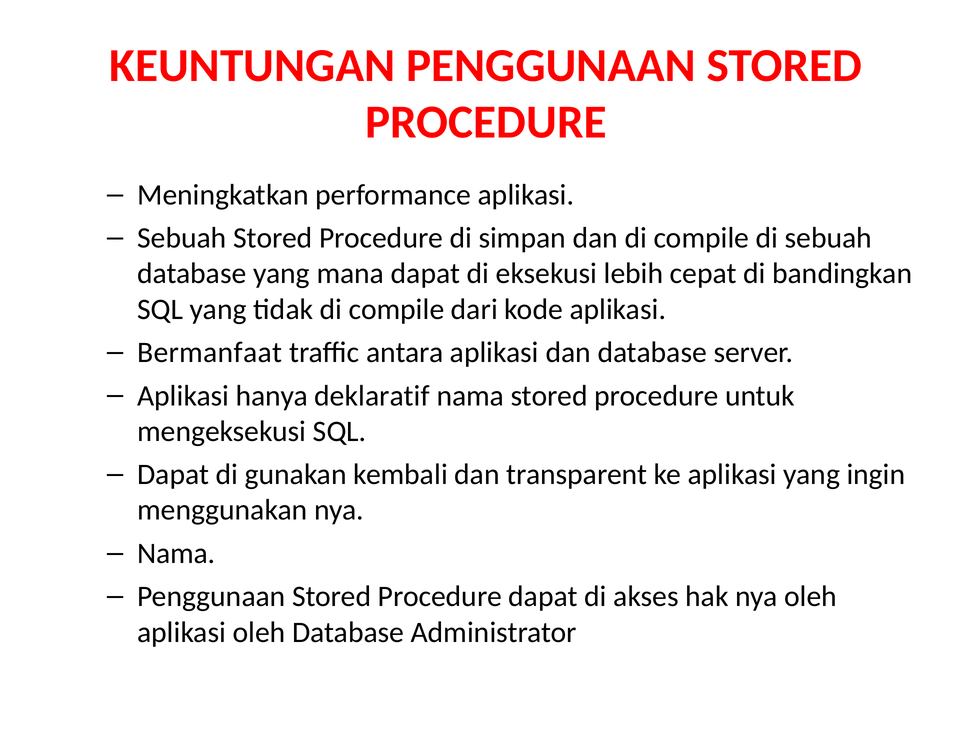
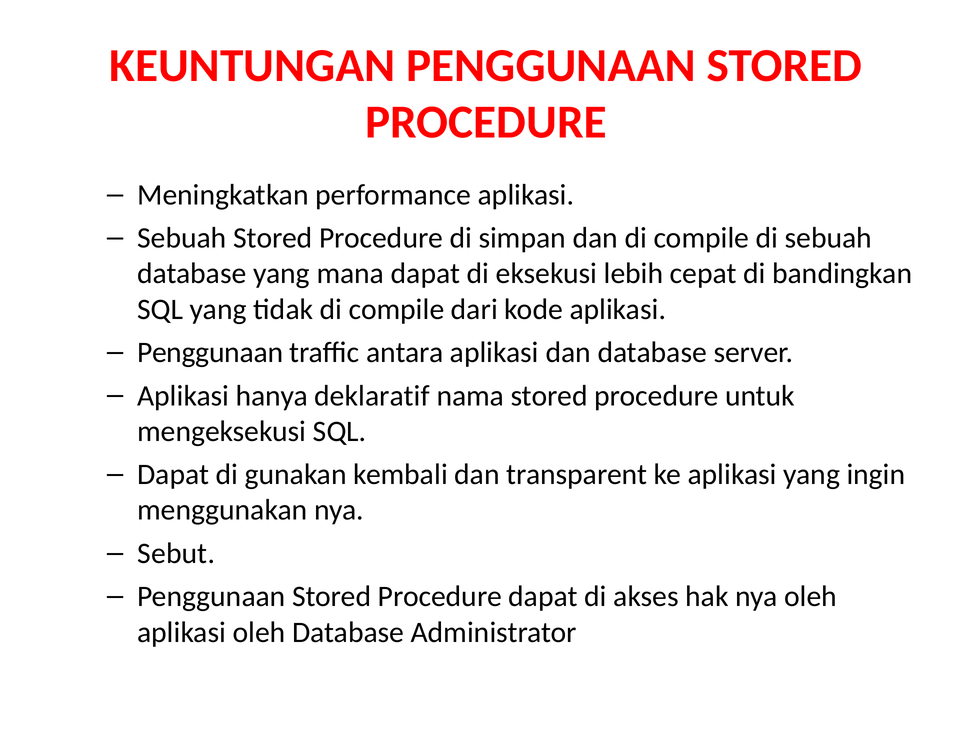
Bermanfaat at (210, 353): Bermanfaat -> Penggunaan
Nama at (176, 553): Nama -> Sebut
